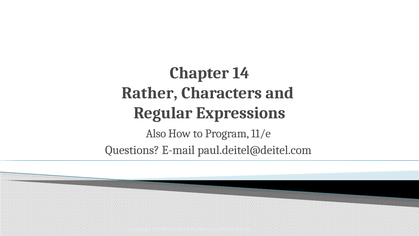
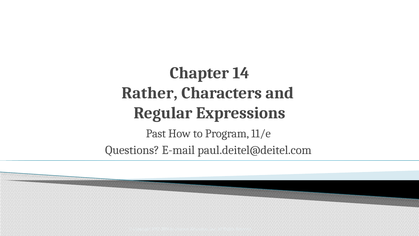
Also: Also -> Past
